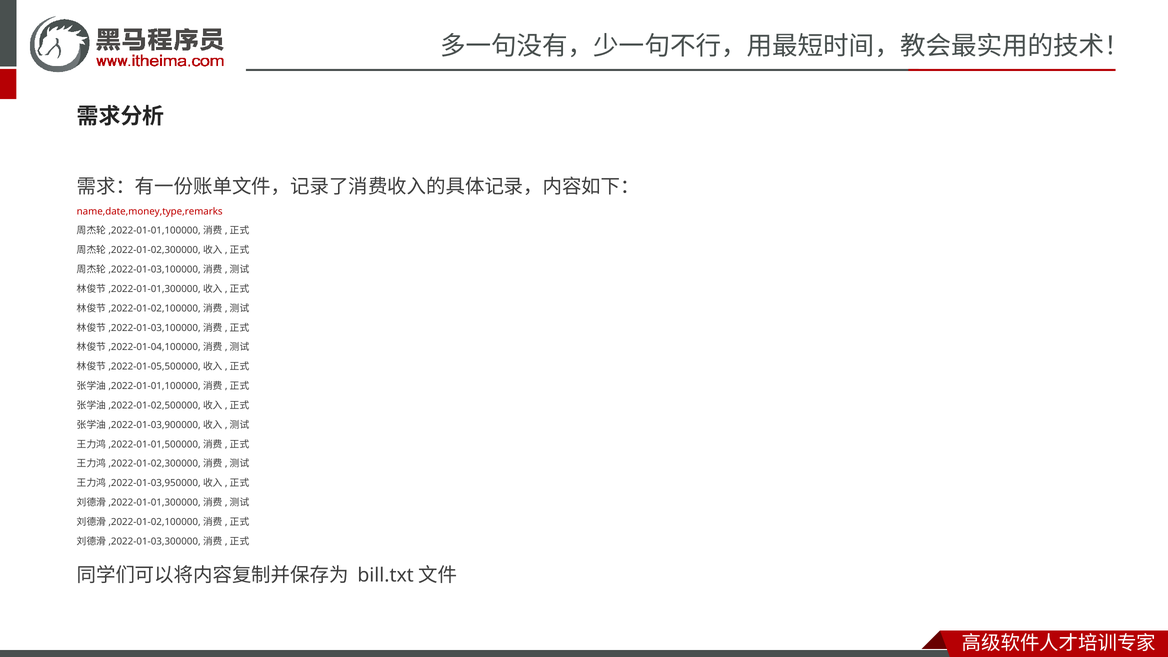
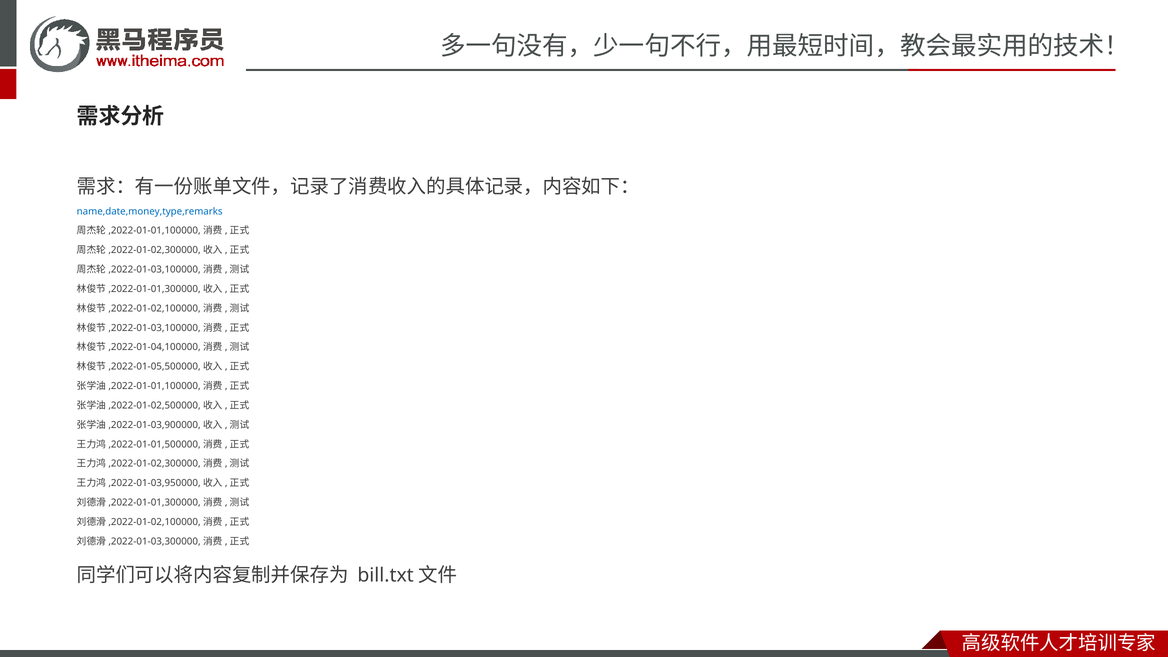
name,date,money,type,remarks colour: red -> blue
